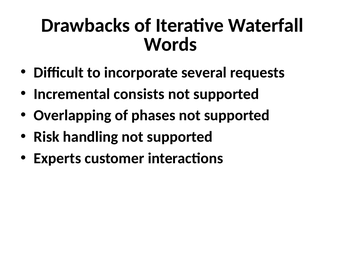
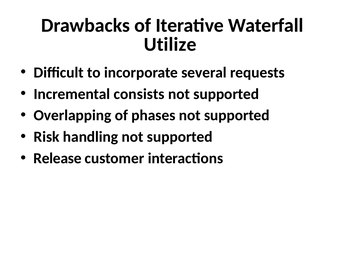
Words: Words -> Utilize
Experts: Experts -> Release
